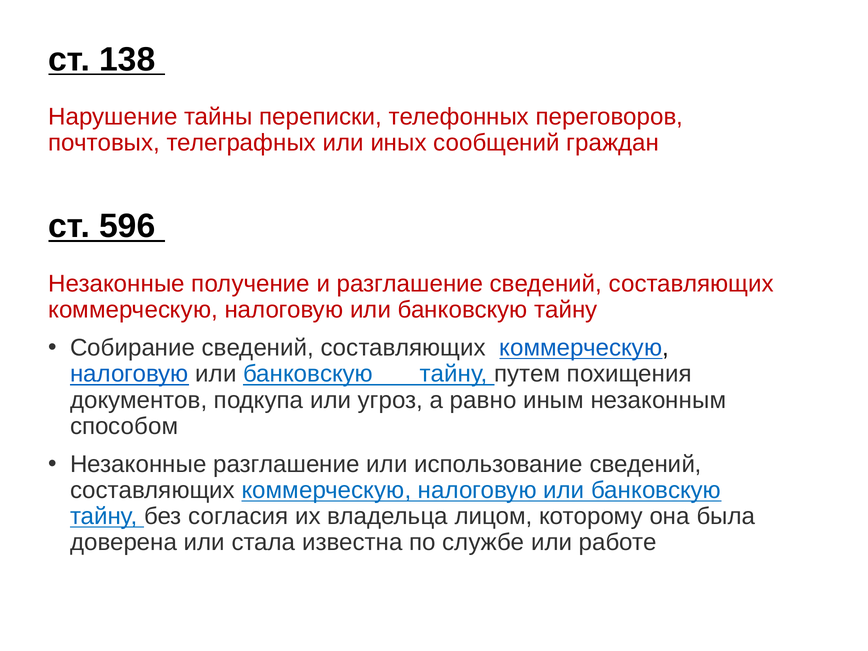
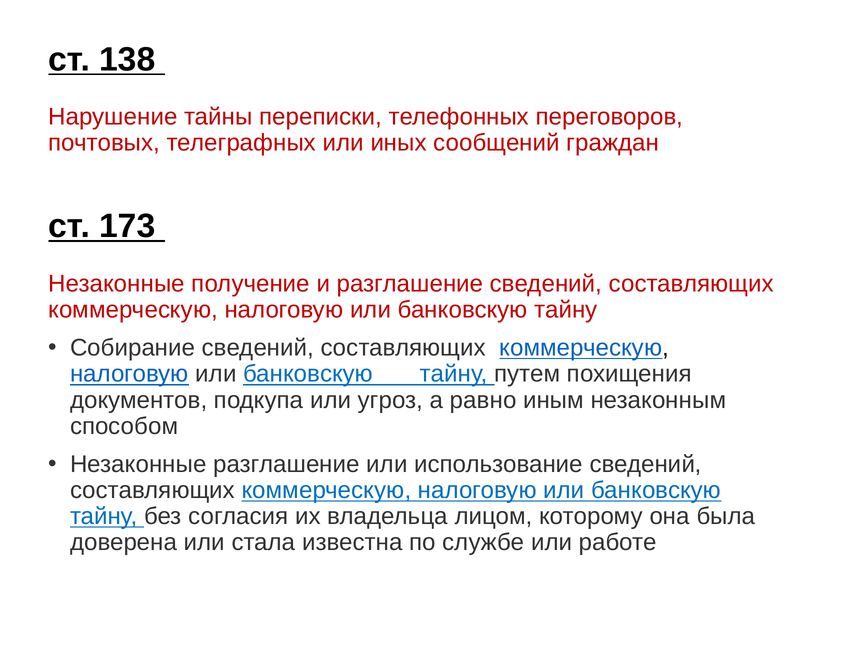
596: 596 -> 173
